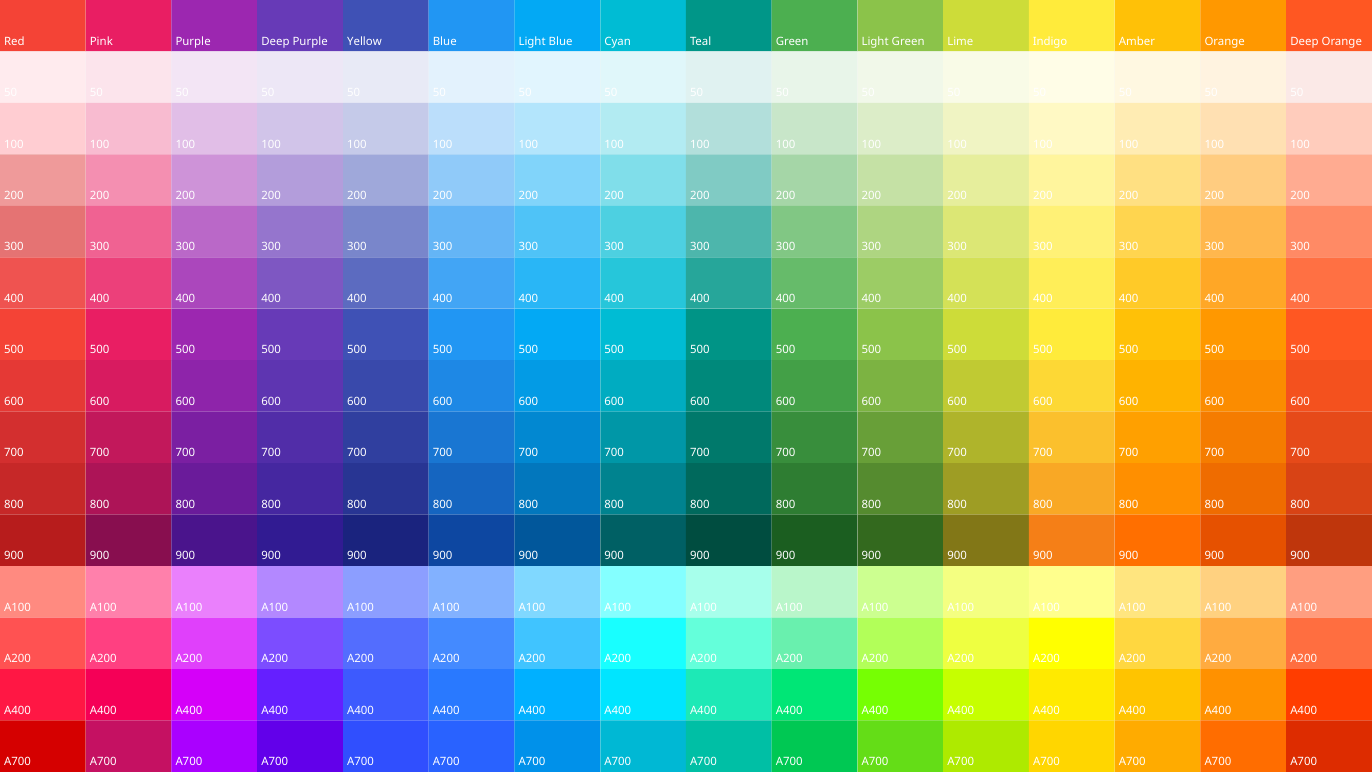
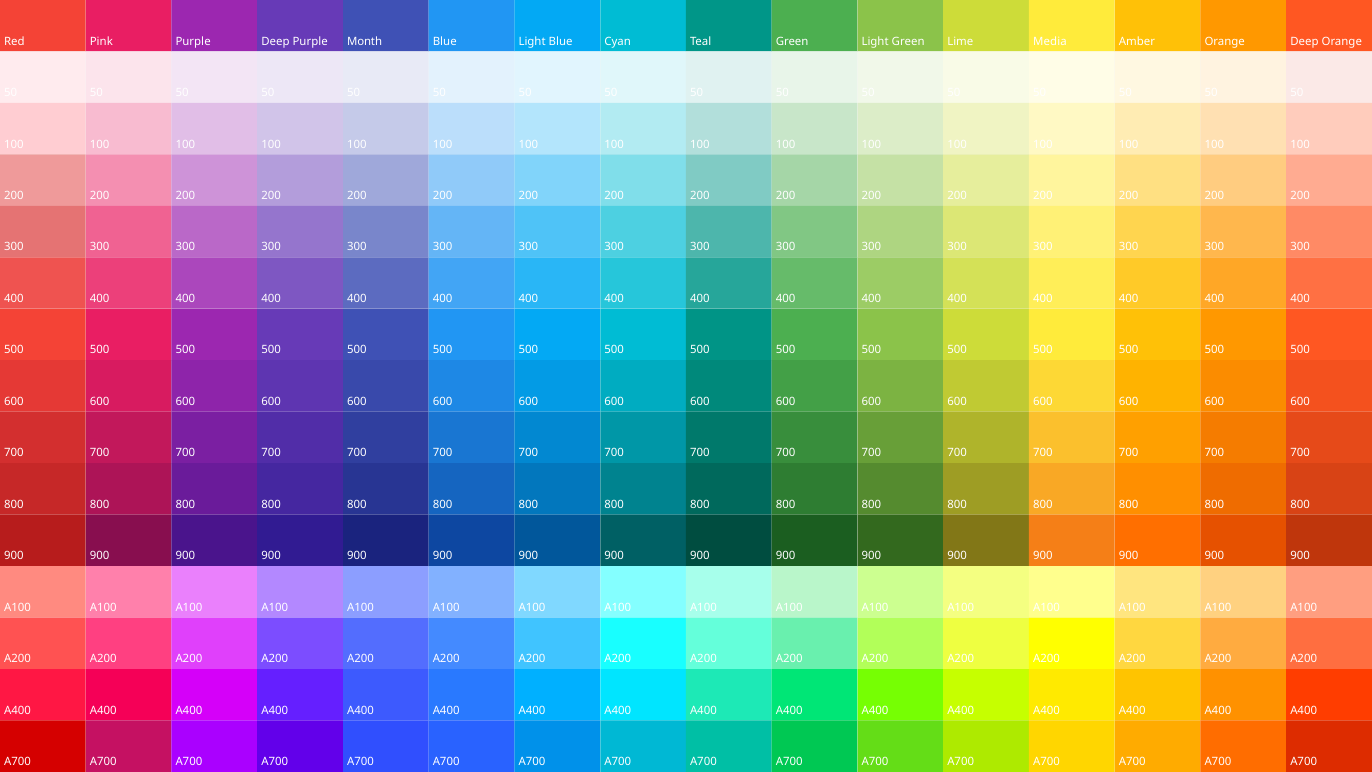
Yellow: Yellow -> Month
Indigo: Indigo -> Media
